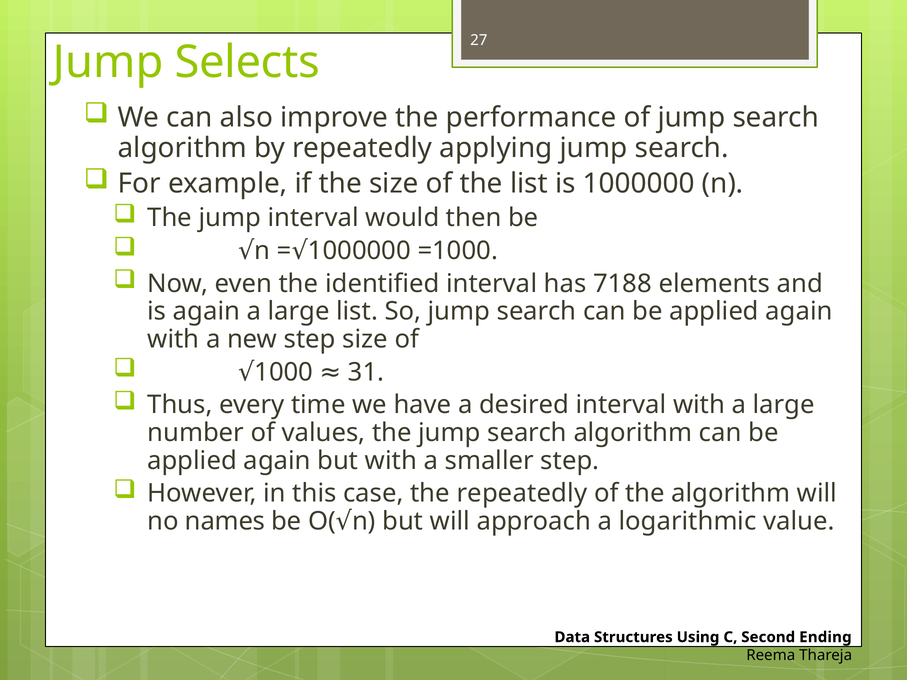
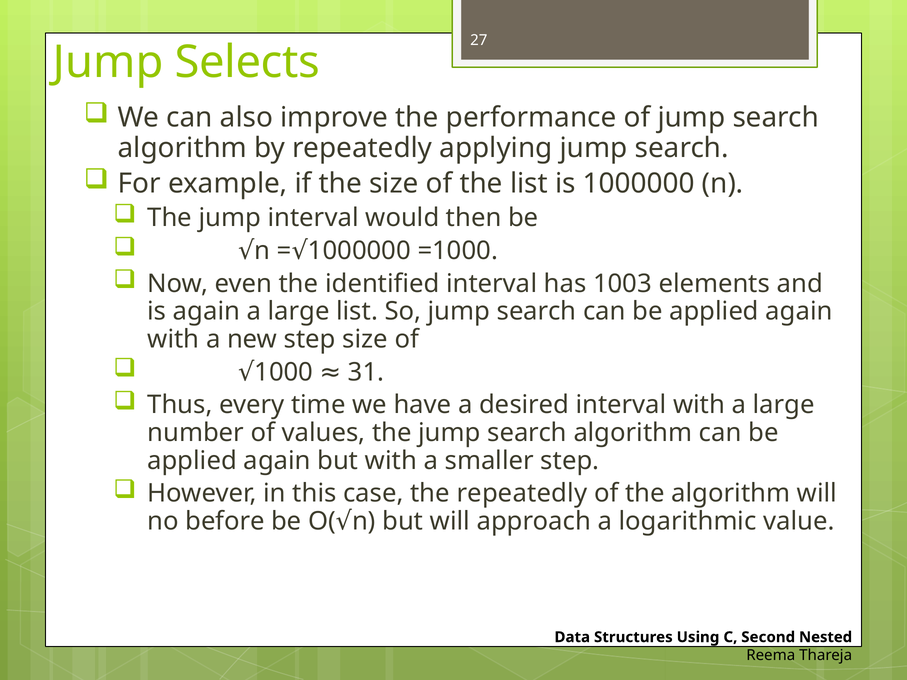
7188: 7188 -> 1003
names: names -> before
Ending: Ending -> Nested
